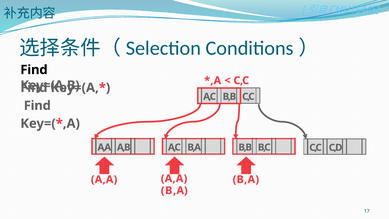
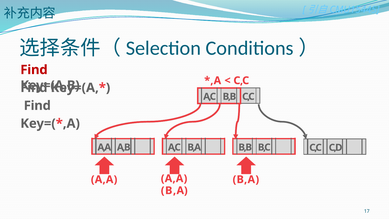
Find at (34, 70) colour: black -> red
